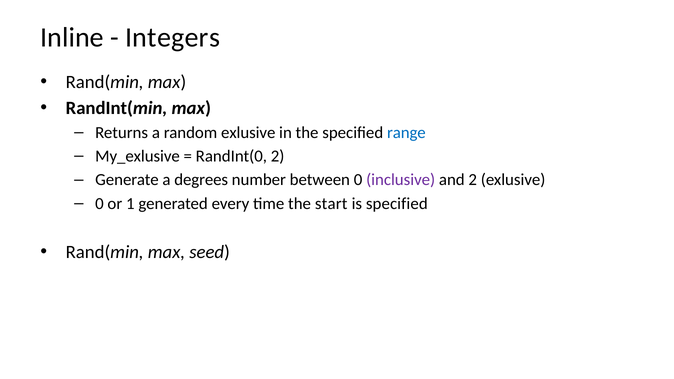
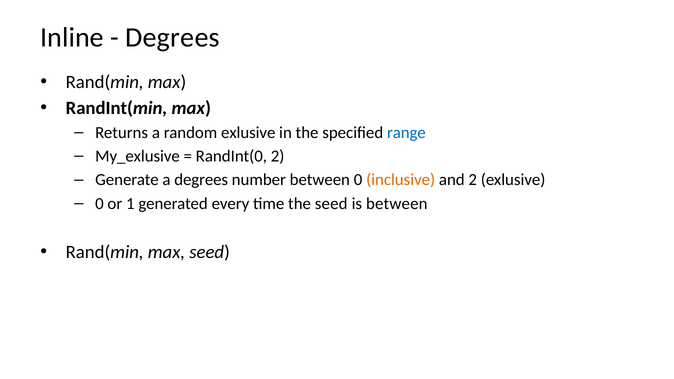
Integers at (173, 37): Integers -> Degrees
inclusive colour: purple -> orange
the start: start -> seed
is specified: specified -> between
